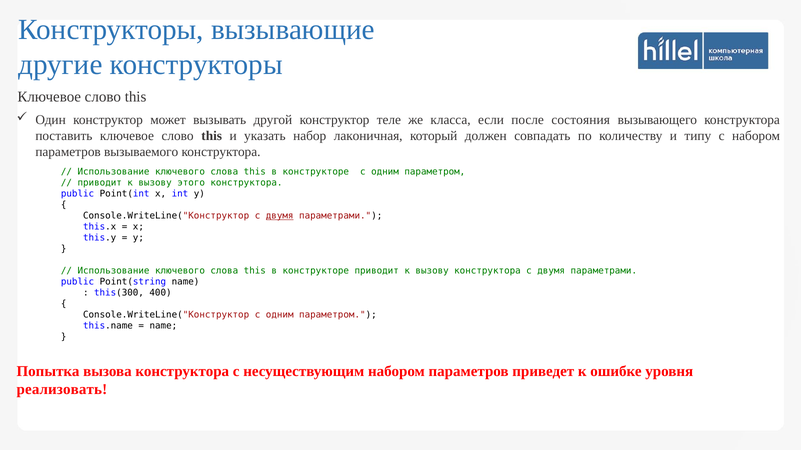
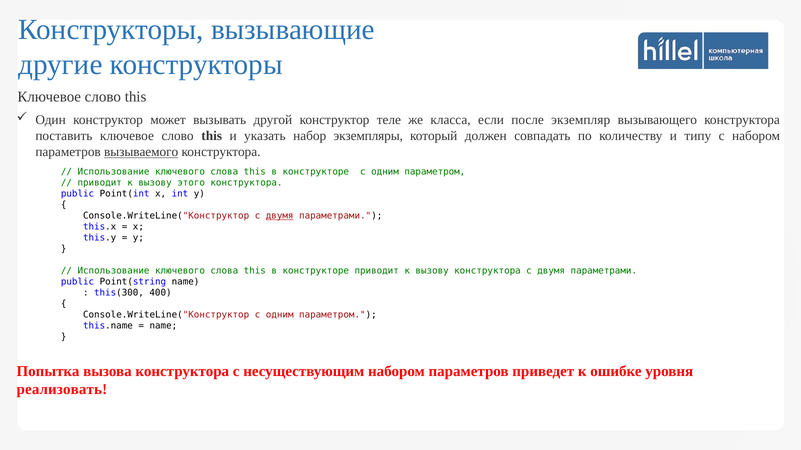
состояния: состояния -> экземпляр
лаконичная: лаконичная -> экземпляры
вызываемого underline: none -> present
